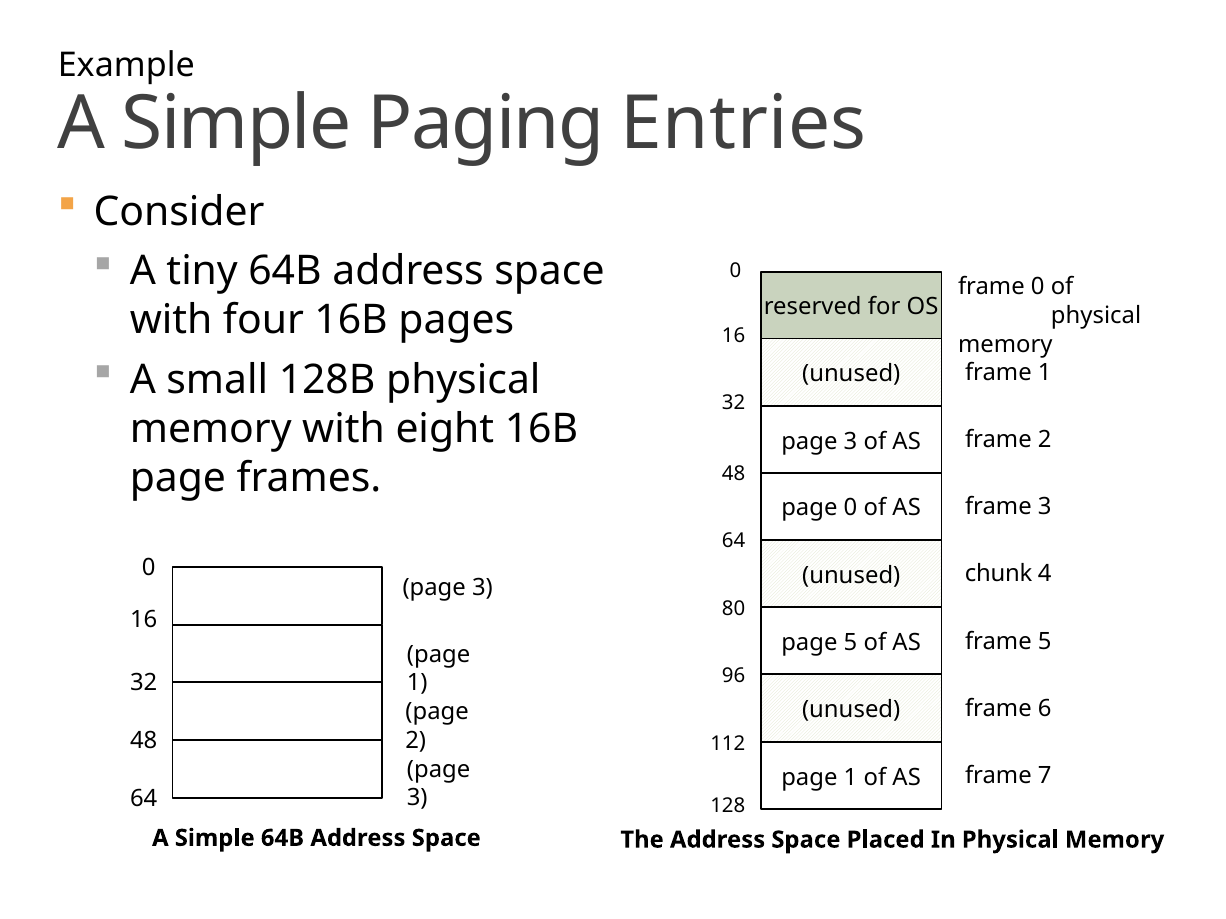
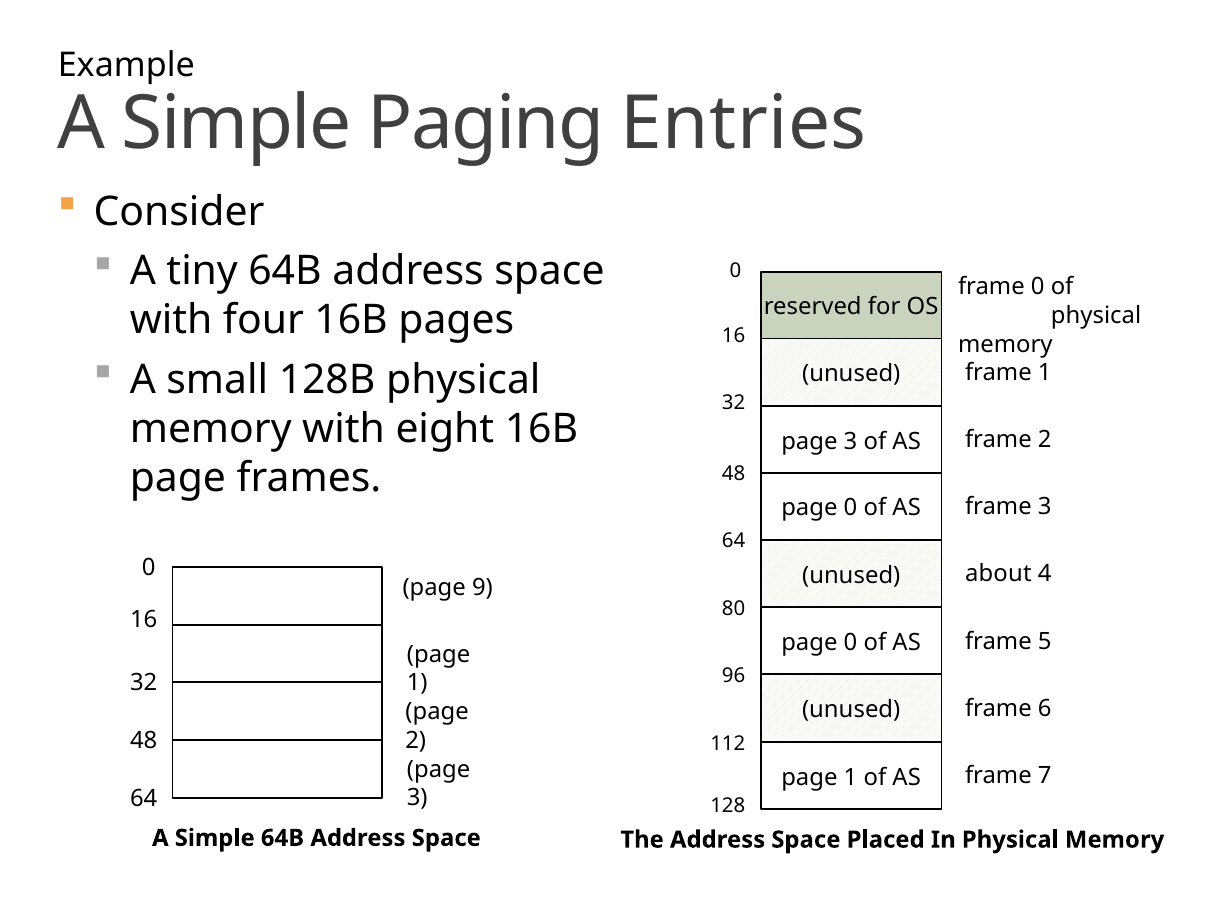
chunk: chunk -> about
3 at (483, 588): 3 -> 9
5 at (851, 643): 5 -> 0
